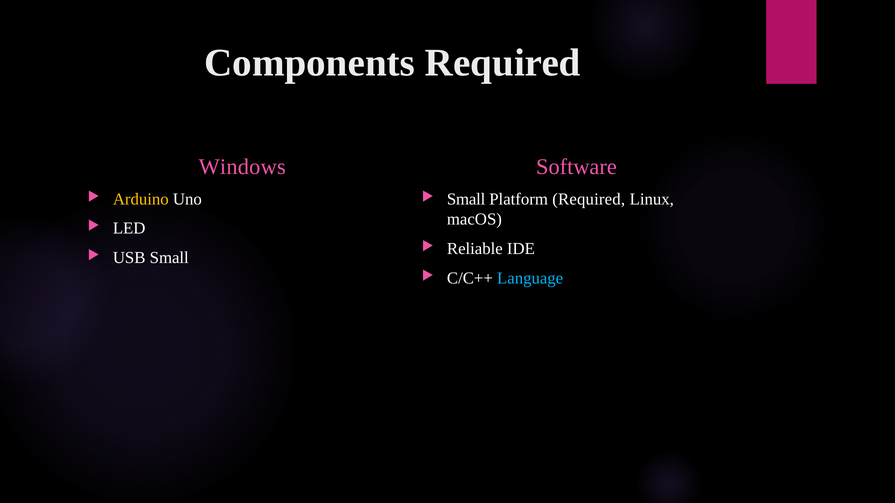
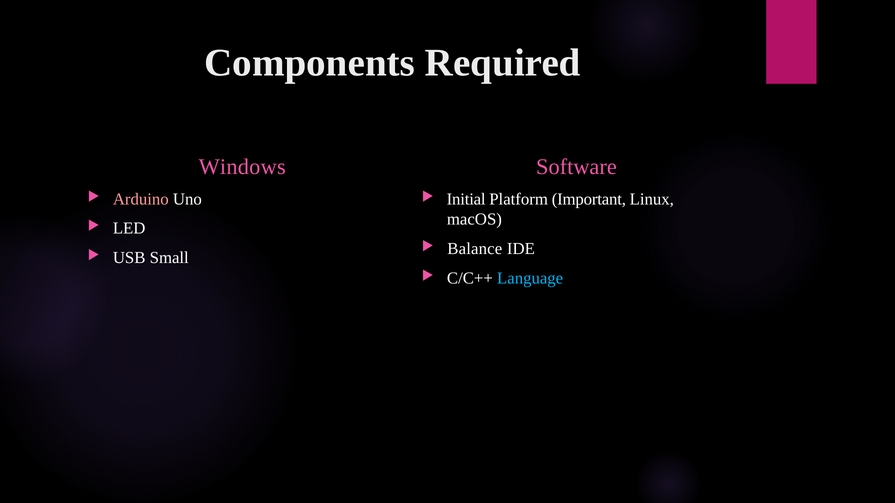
Arduino colour: yellow -> pink
Small at (466, 199): Small -> Initial
Platform Required: Required -> Important
Reliable: Reliable -> Balance
